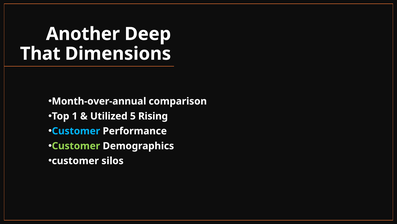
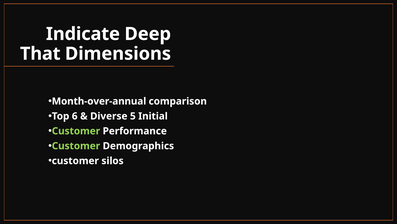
Another: Another -> Indicate
1: 1 -> 6
Utilized: Utilized -> Diverse
Rising: Rising -> Initial
Customer at (76, 131) colour: light blue -> light green
